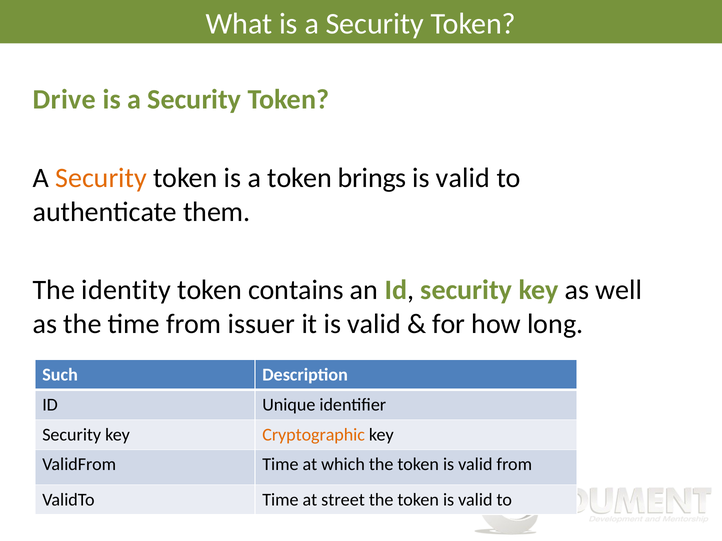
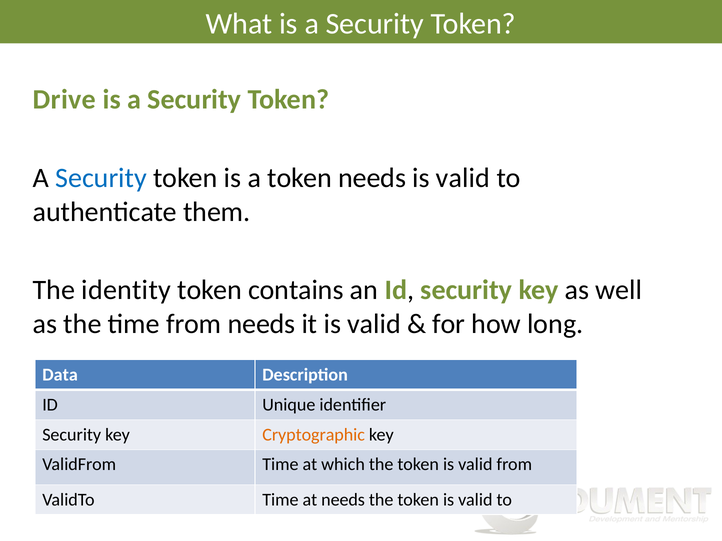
Security at (101, 178) colour: orange -> blue
token brings: brings -> needs
from issuer: issuer -> needs
Such: Such -> Data
at street: street -> needs
